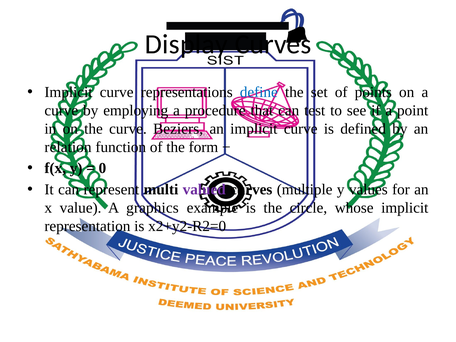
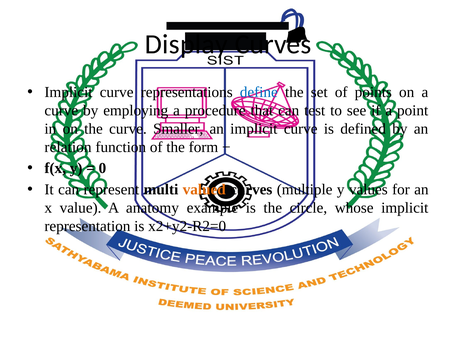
Beziers: Beziers -> Smaller
valued colour: purple -> orange
graphics: graphics -> anatomy
